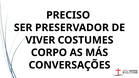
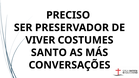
CORPO: CORPO -> SANTO
